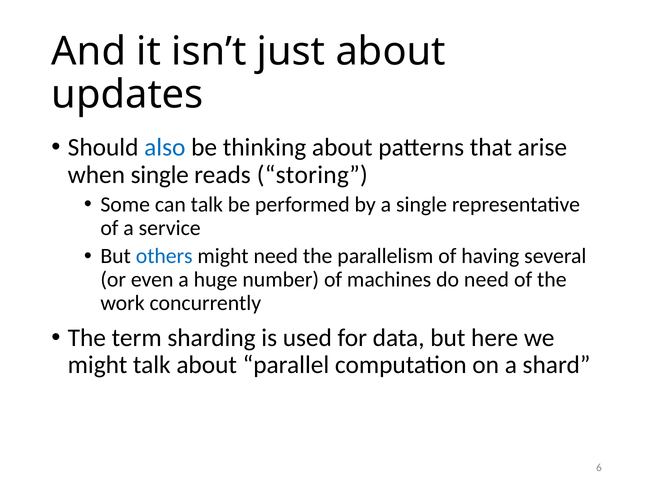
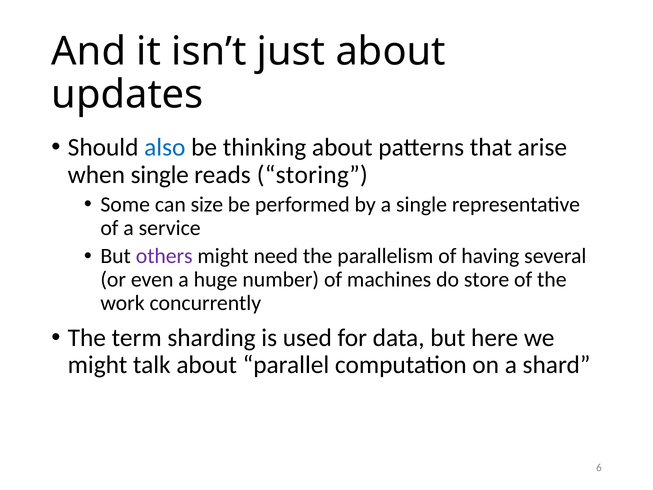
can talk: talk -> size
others colour: blue -> purple
do need: need -> store
